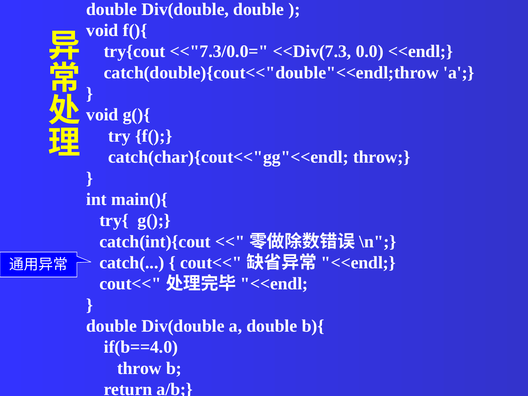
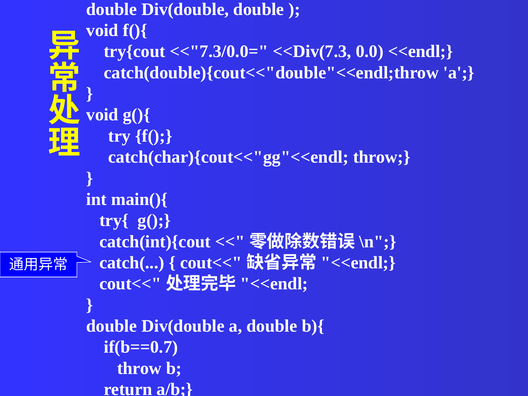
if(b==4.0: if(b==4.0 -> if(b==0.7
